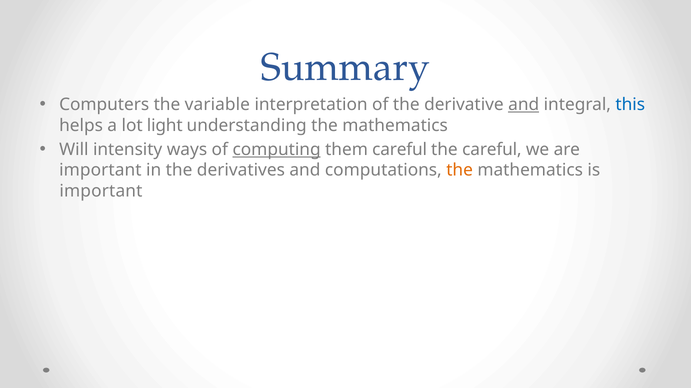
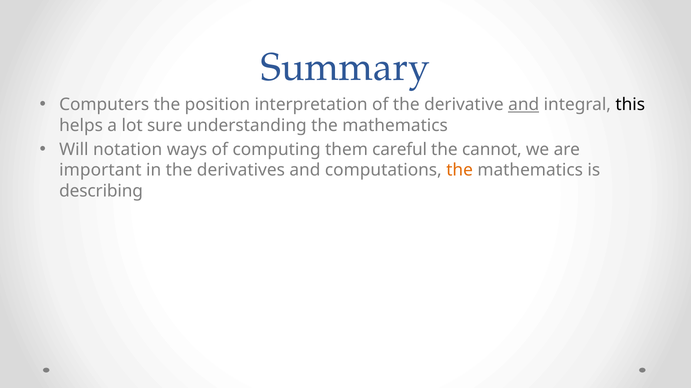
variable: variable -> position
this colour: blue -> black
light: light -> sure
intensity: intensity -> notation
computing underline: present -> none
the careful: careful -> cannot
important at (101, 191): important -> describing
